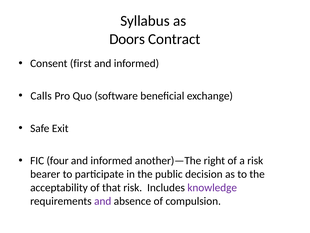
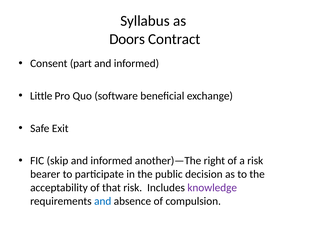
first: first -> part
Calls: Calls -> Little
four: four -> skip
and at (103, 201) colour: purple -> blue
